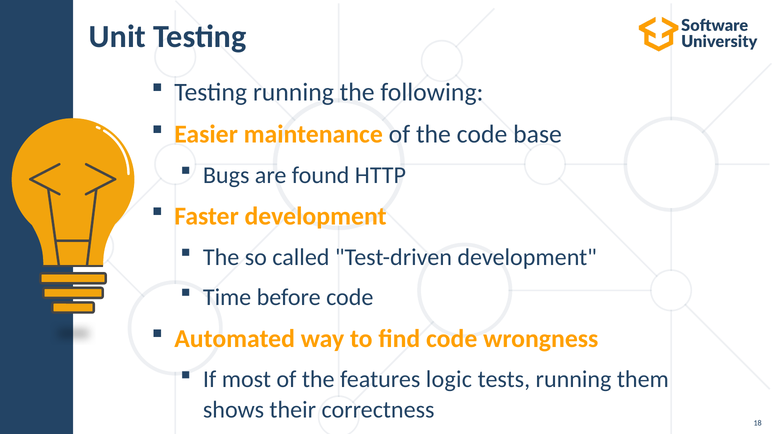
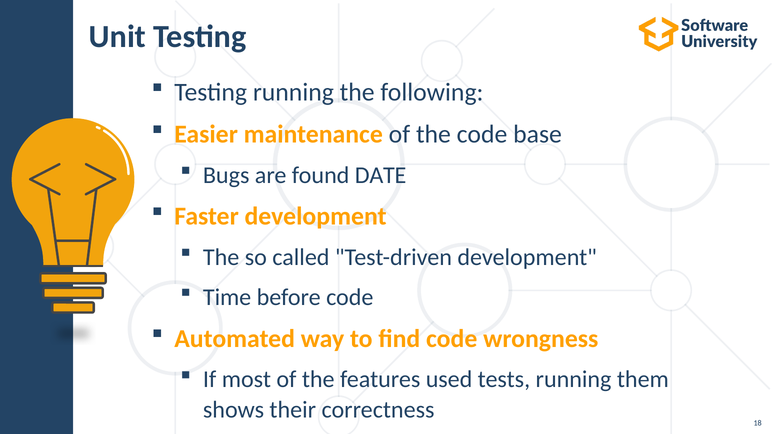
HTTP: HTTP -> DATE
logic: logic -> used
